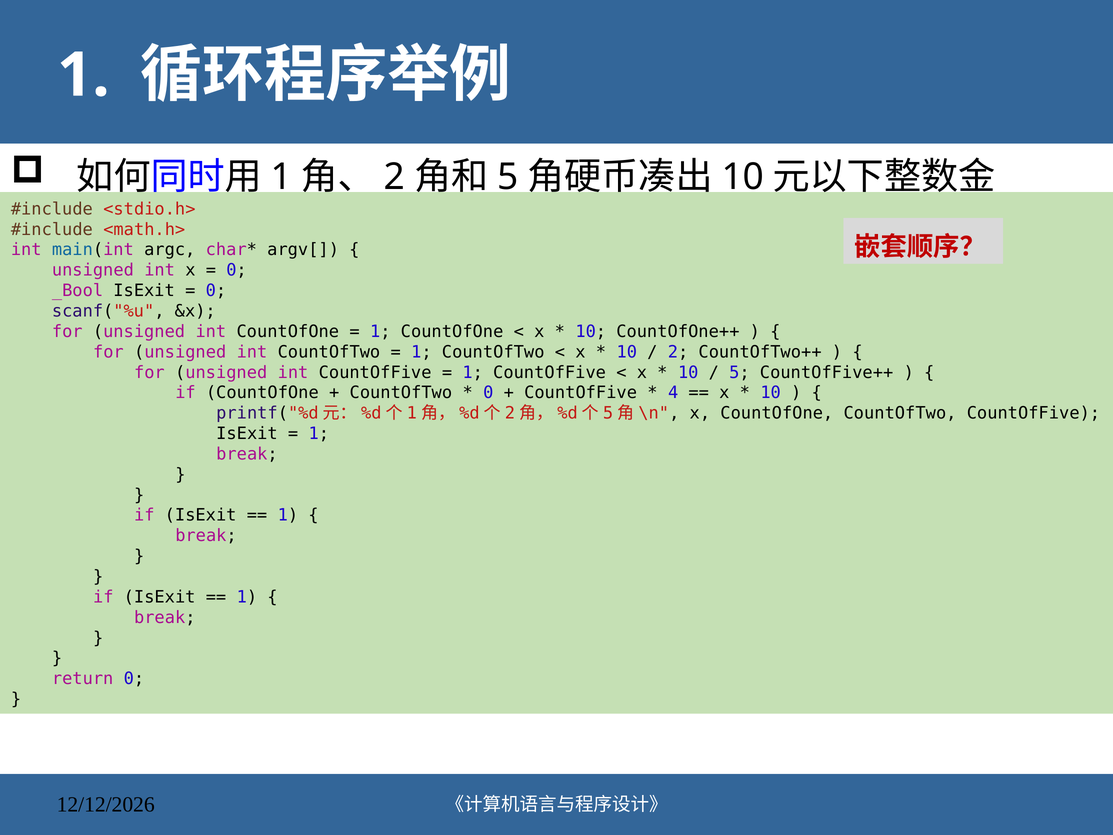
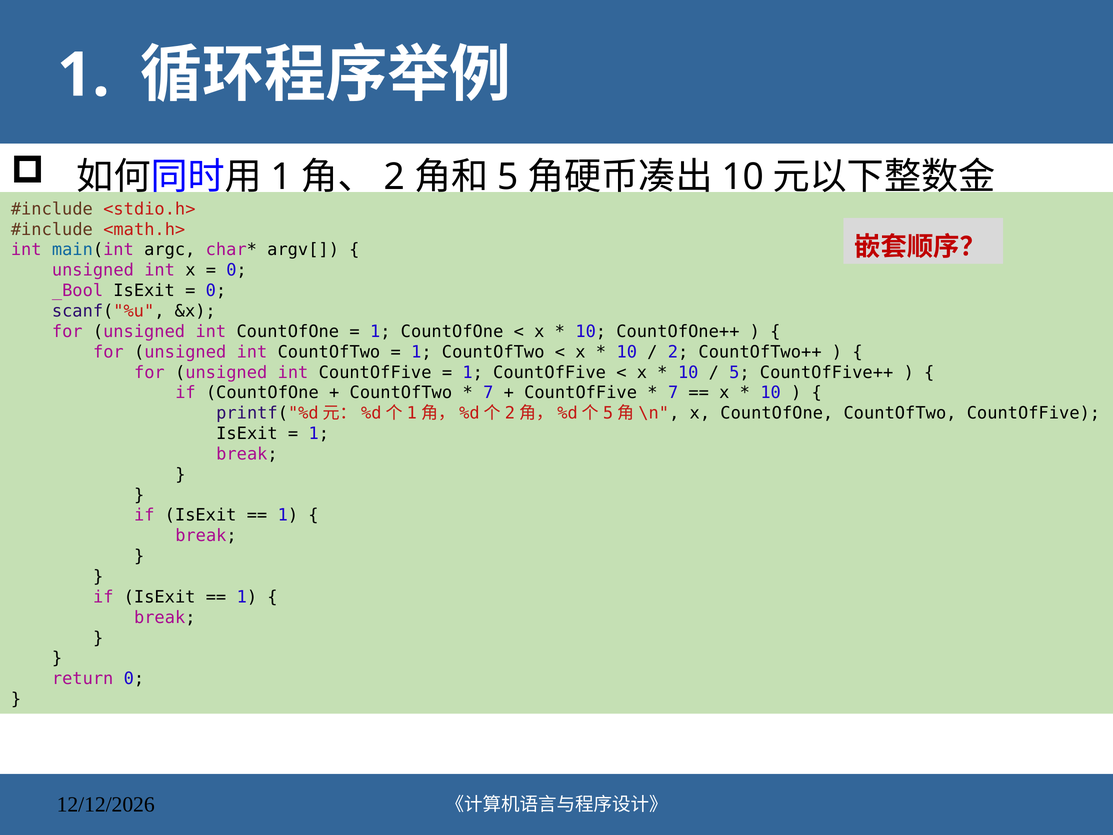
0 at (488, 393): 0 -> 7
4 at (673, 393): 4 -> 7
